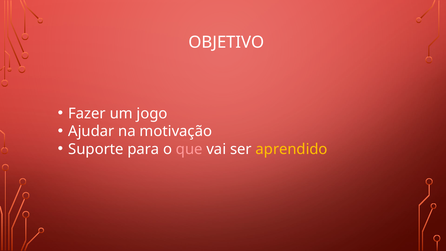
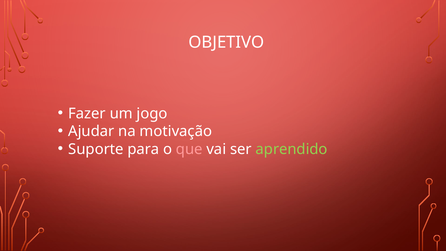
aprendido colour: yellow -> light green
